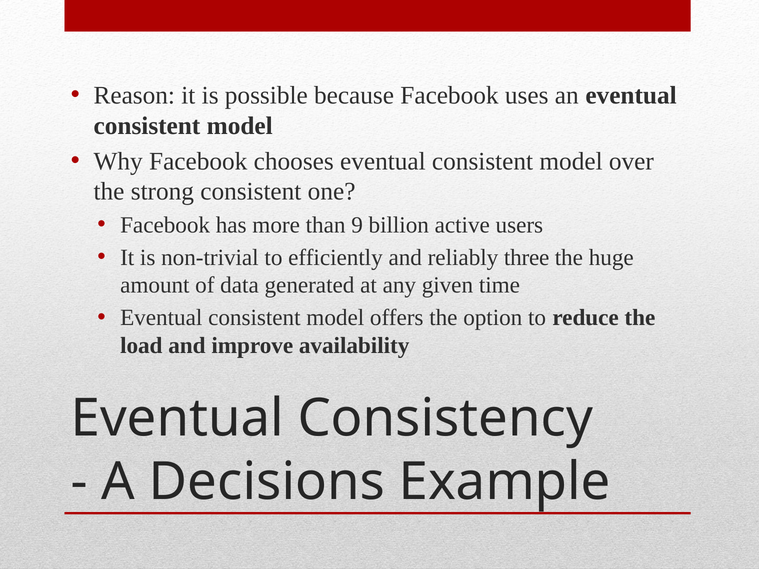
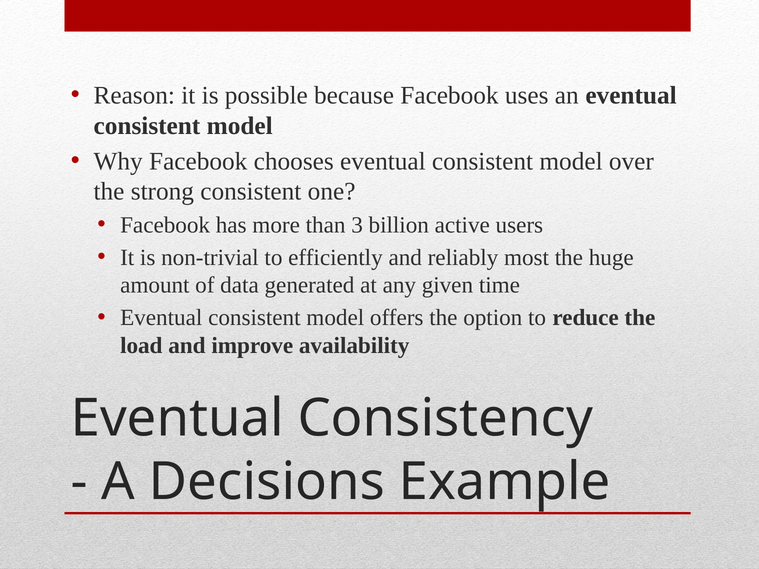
9: 9 -> 3
three: three -> most
